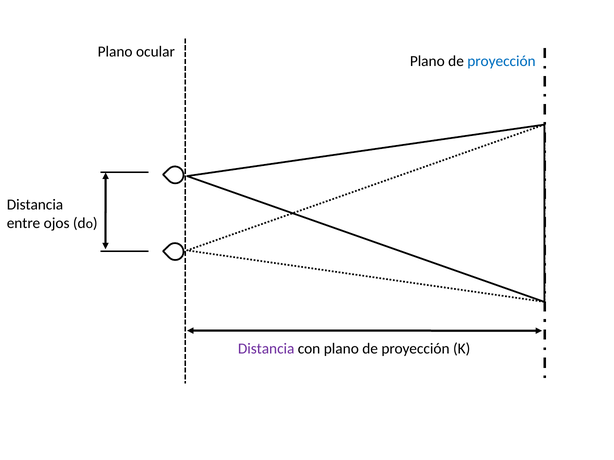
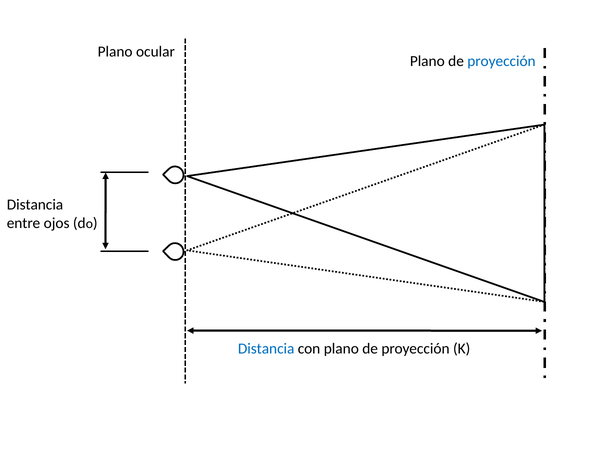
Distancia at (266, 349) colour: purple -> blue
